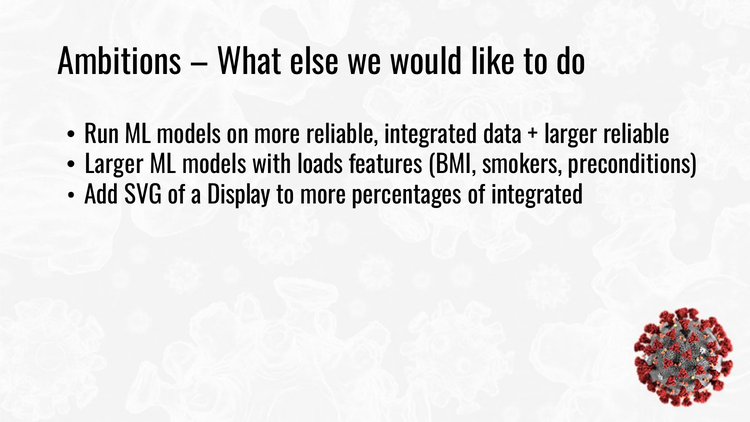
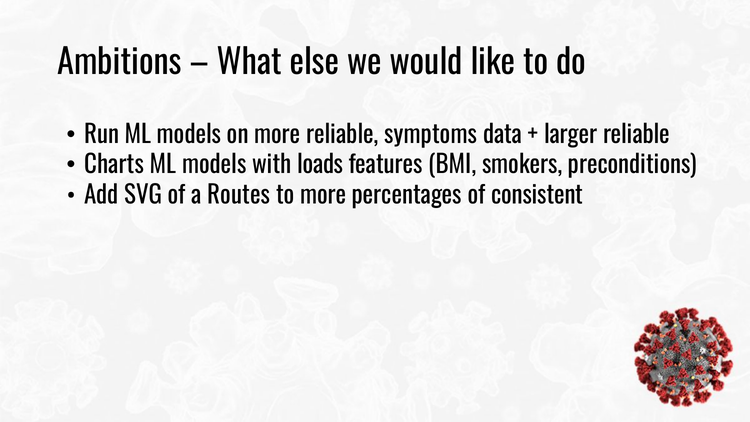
reliable integrated: integrated -> symptoms
Larger at (114, 165): Larger -> Charts
Display: Display -> Routes
of integrated: integrated -> consistent
